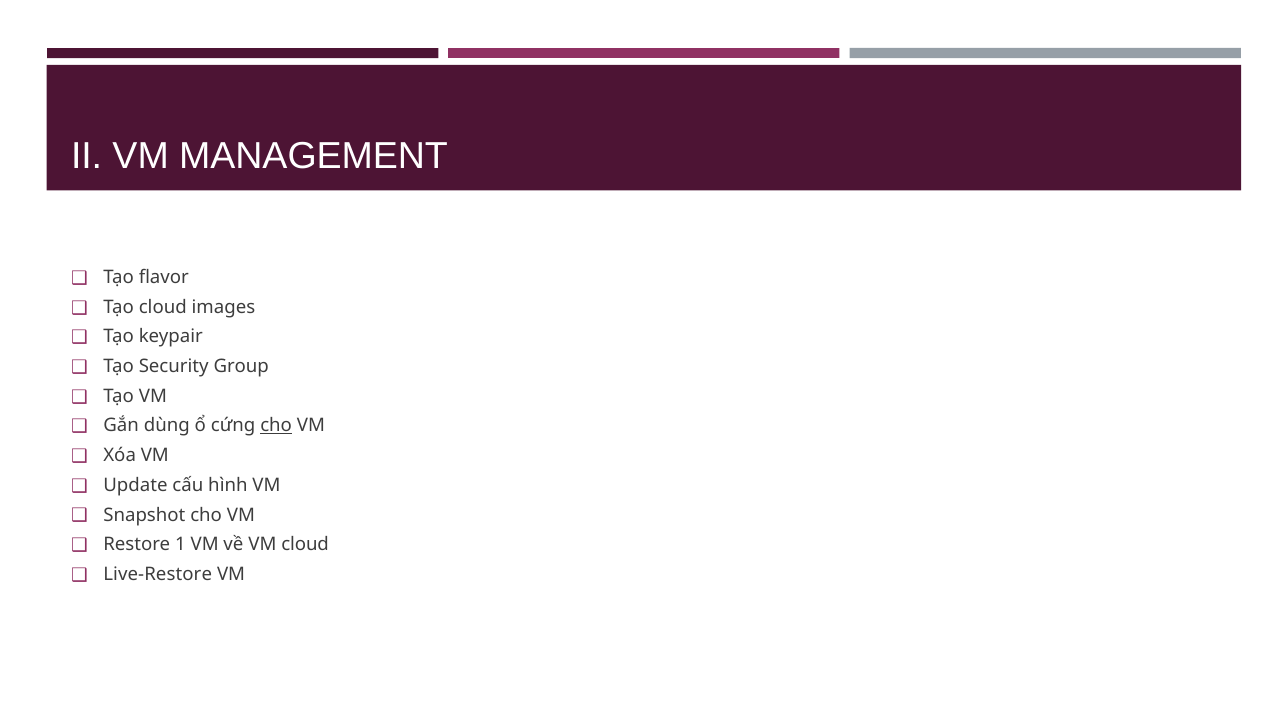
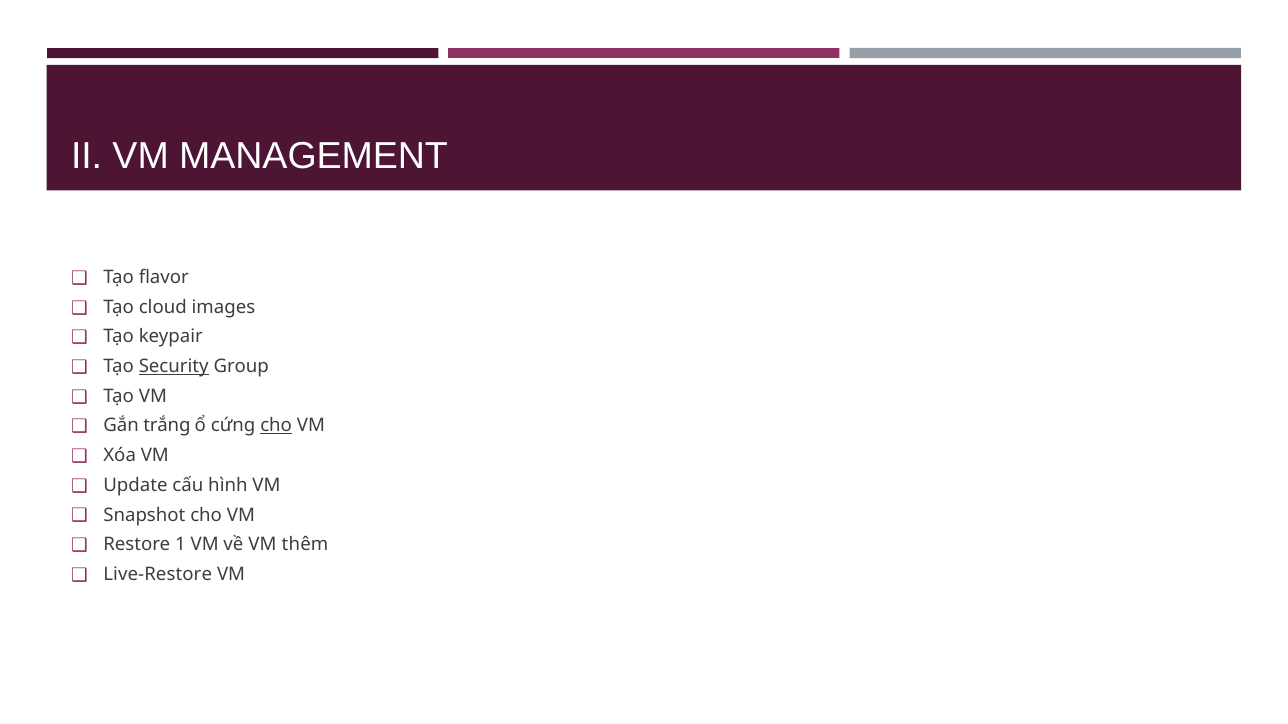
Security underline: none -> present
dùng: dùng -> trắng
VM cloud: cloud -> thêm
